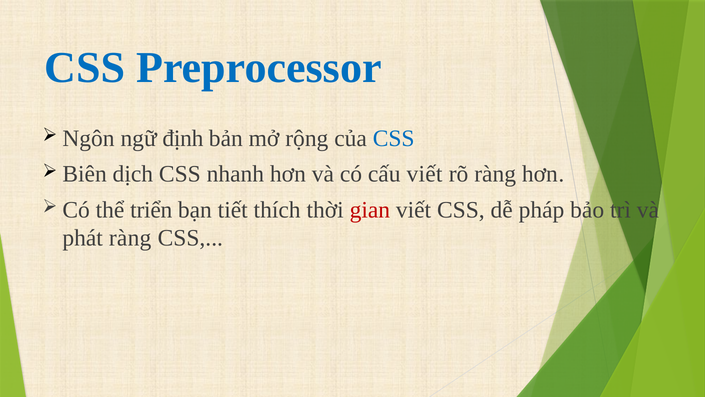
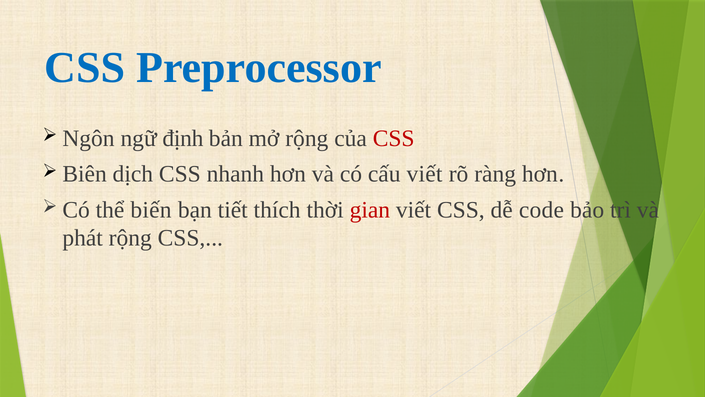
CSS at (394, 138) colour: blue -> red
triển: triển -> biến
pháp: pháp -> code
phát ràng: ràng -> rộng
